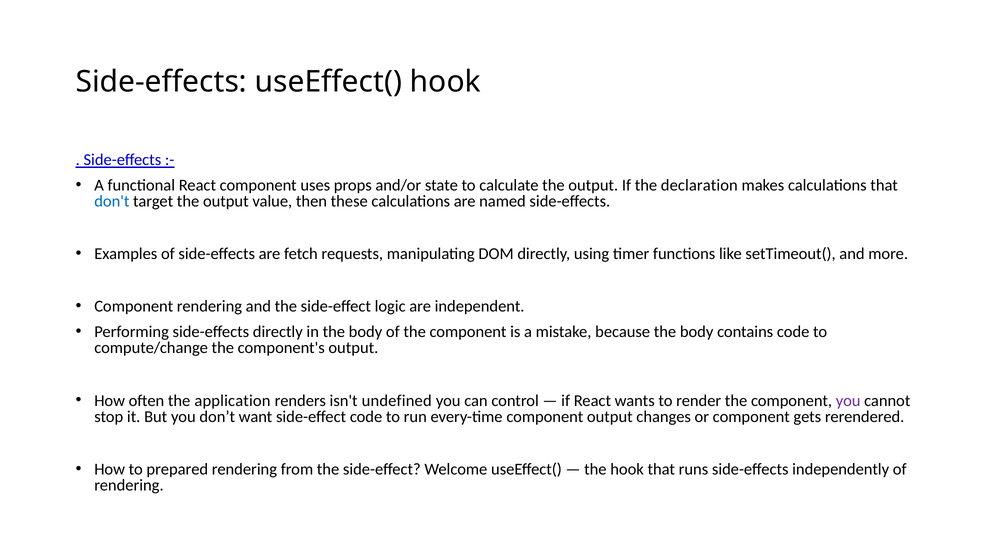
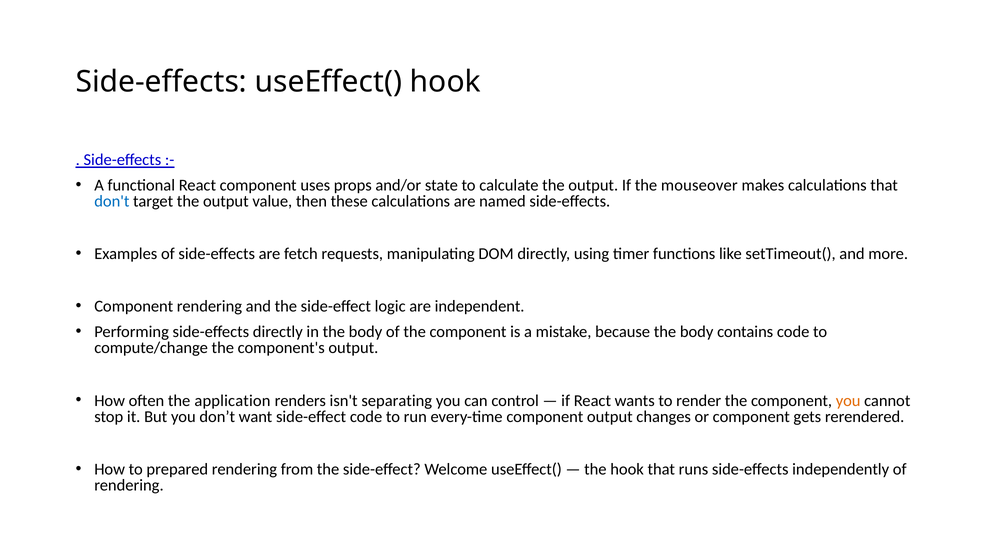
declaration: declaration -> mouseover
undefined: undefined -> separating
you at (848, 400) colour: purple -> orange
